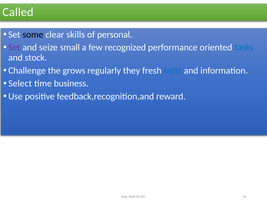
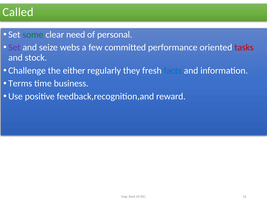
some colour: black -> green
skills: skills -> need
small: small -> webs
recognized: recognized -> committed
tasks colour: blue -> red
grows: grows -> either
Select: Select -> Terms
